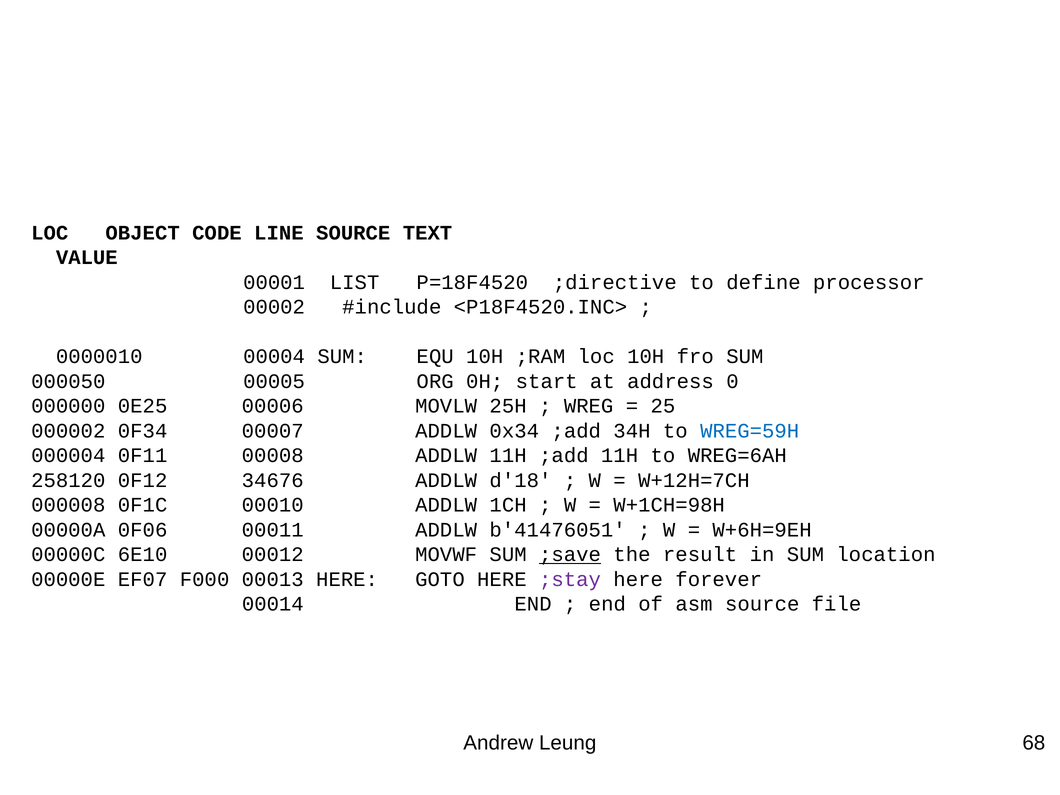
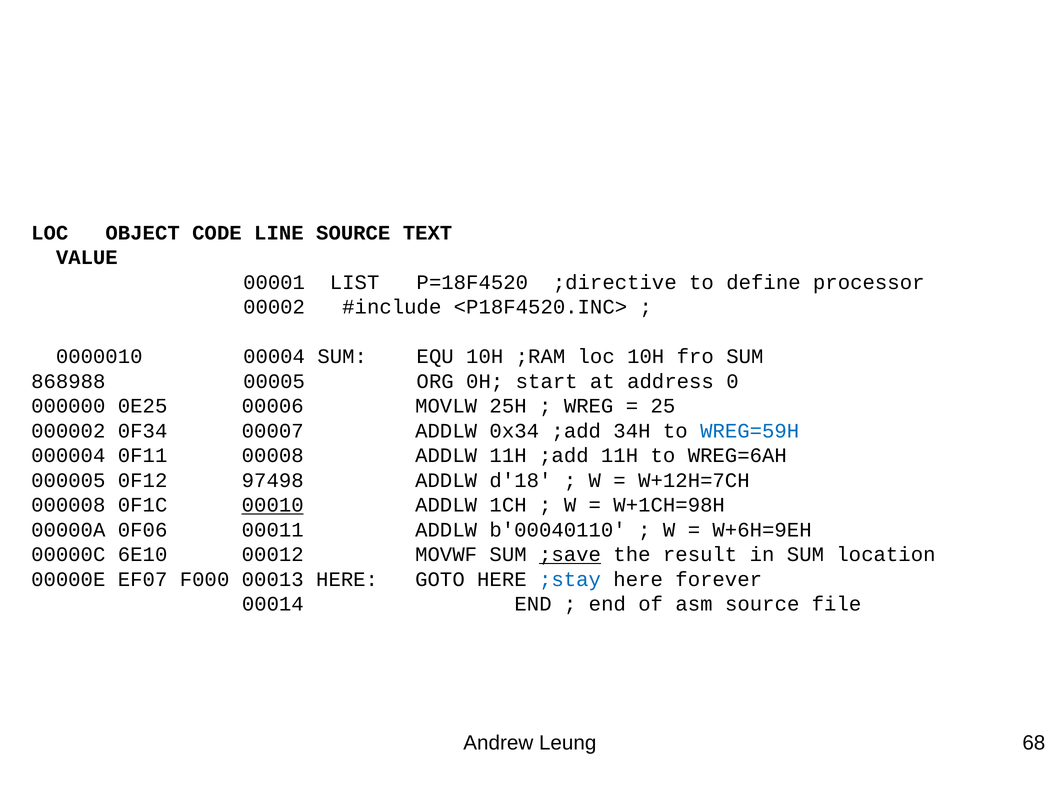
000050: 000050 -> 868988
258120: 258120 -> 000005
34676: 34676 -> 97498
00010 underline: none -> present
b'41476051: b'41476051 -> b'00040110
;stay colour: purple -> blue
